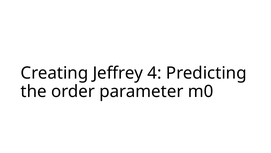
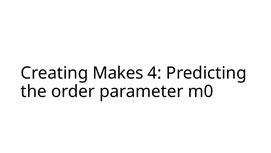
Jeffrey: Jeffrey -> Makes
